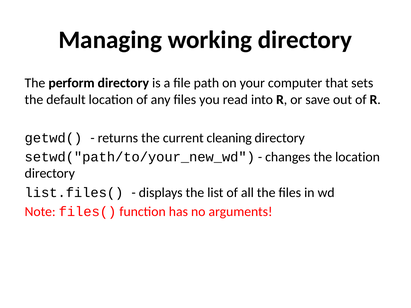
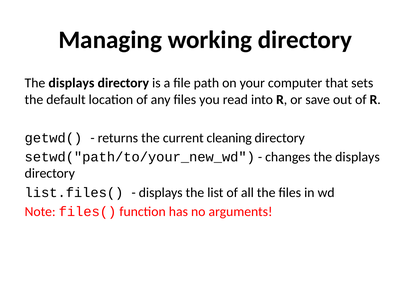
perform at (72, 83): perform -> displays
changes the location: location -> displays
